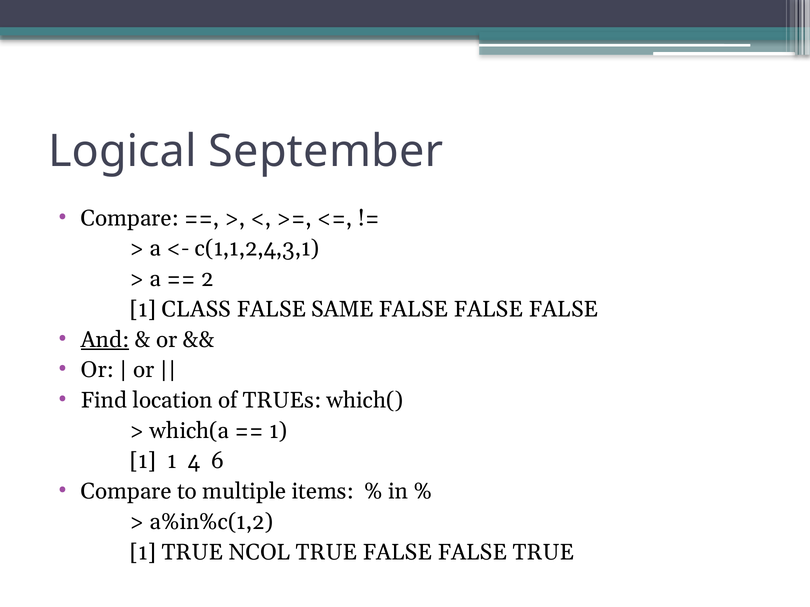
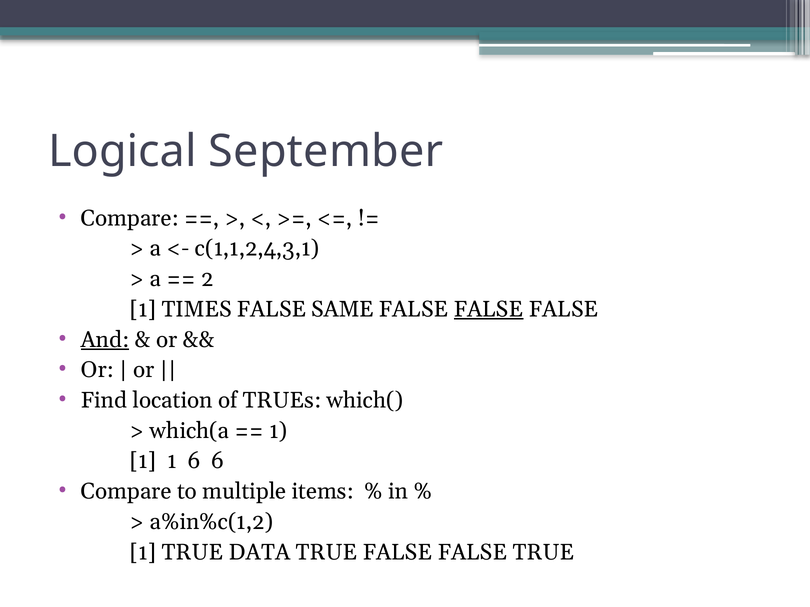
CLASS: CLASS -> TIMES
FALSE at (489, 309) underline: none -> present
1 4: 4 -> 6
NCOL: NCOL -> DATA
